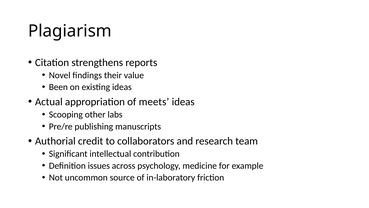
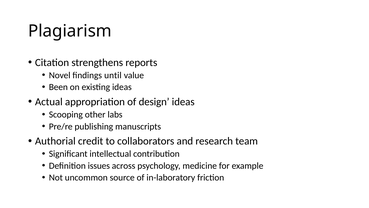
their: their -> until
meets: meets -> design
